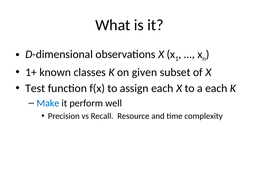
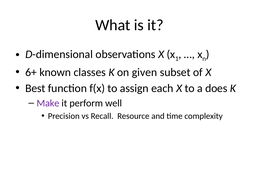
1+: 1+ -> 6+
Test: Test -> Best
a each: each -> does
Make colour: blue -> purple
